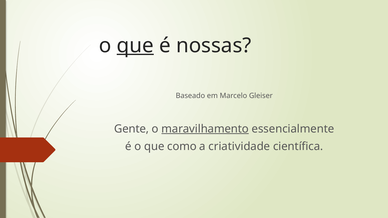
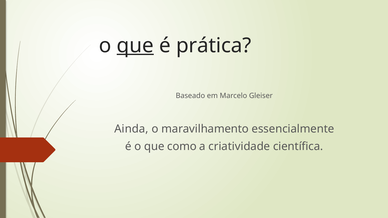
nossas: nossas -> prática
Gente: Gente -> Ainda
maravilhamento underline: present -> none
